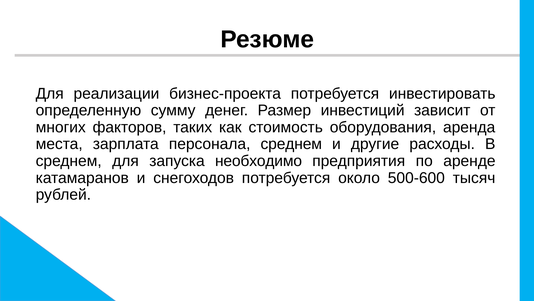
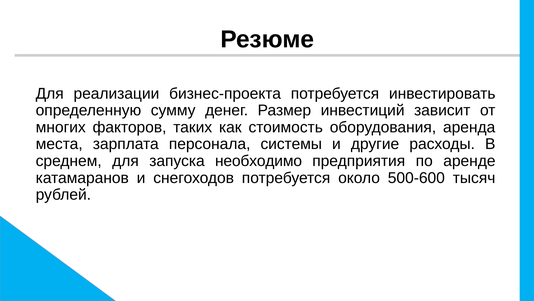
персонала среднем: среднем -> системы
